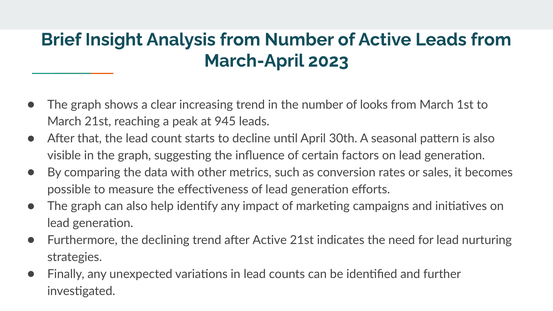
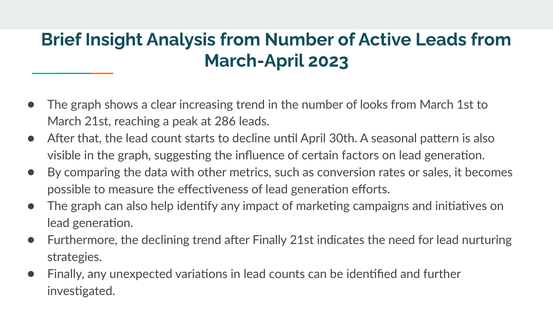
945: 945 -> 286
after Active: Active -> Finally
